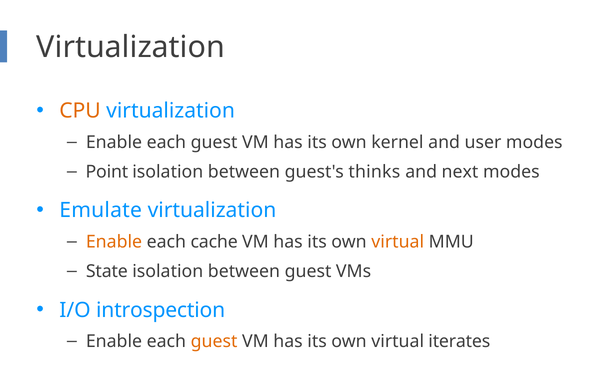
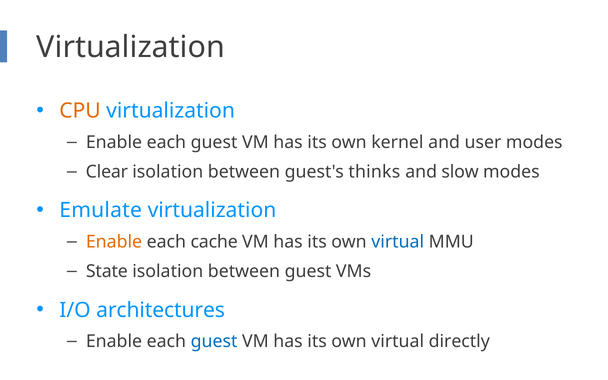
Point: Point -> Clear
next: next -> slow
virtual at (398, 242) colour: orange -> blue
introspection: introspection -> architectures
guest at (214, 341) colour: orange -> blue
iterates: iterates -> directly
